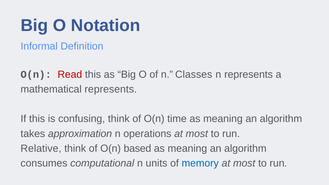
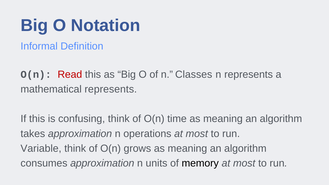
Relative: Relative -> Variable
based: based -> grows
consumes computational: computational -> approximation
memory colour: blue -> black
